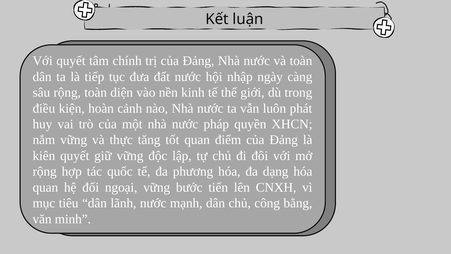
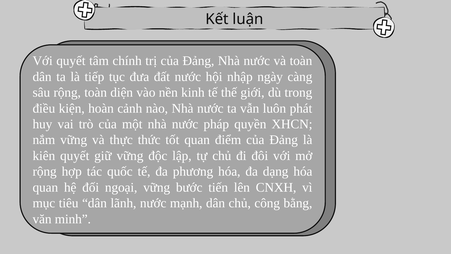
tăng: tăng -> thức
